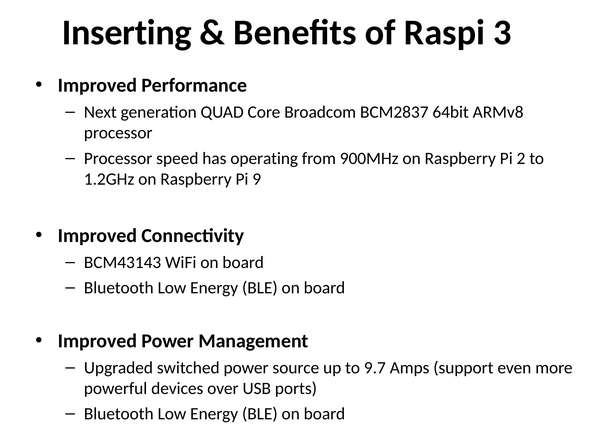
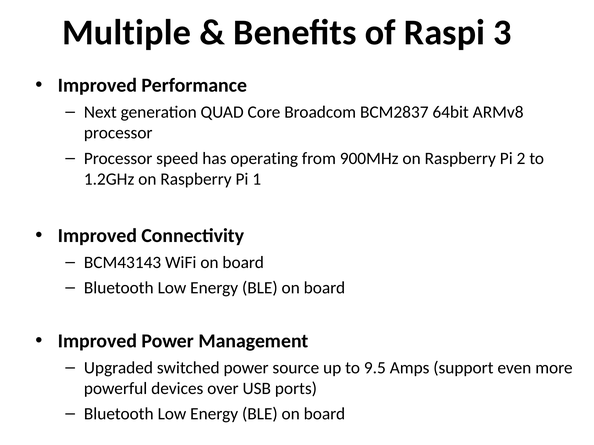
Inserting: Inserting -> Multiple
9: 9 -> 1
9.7: 9.7 -> 9.5
